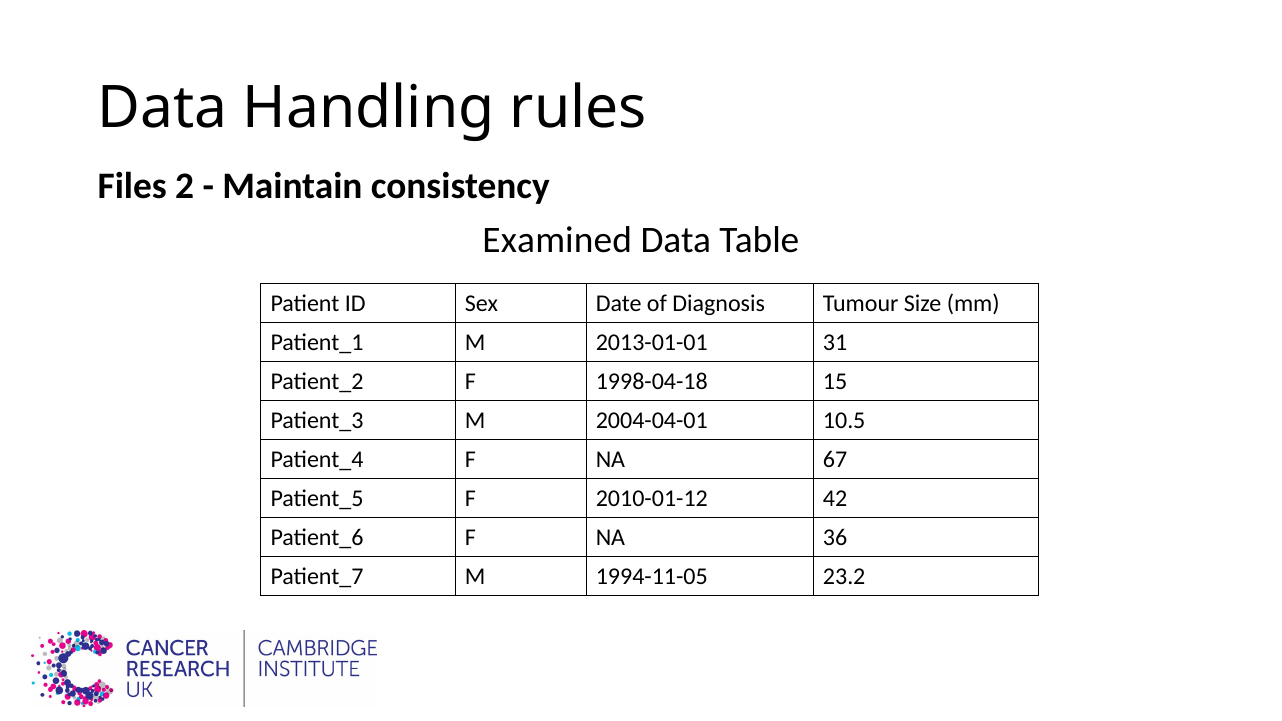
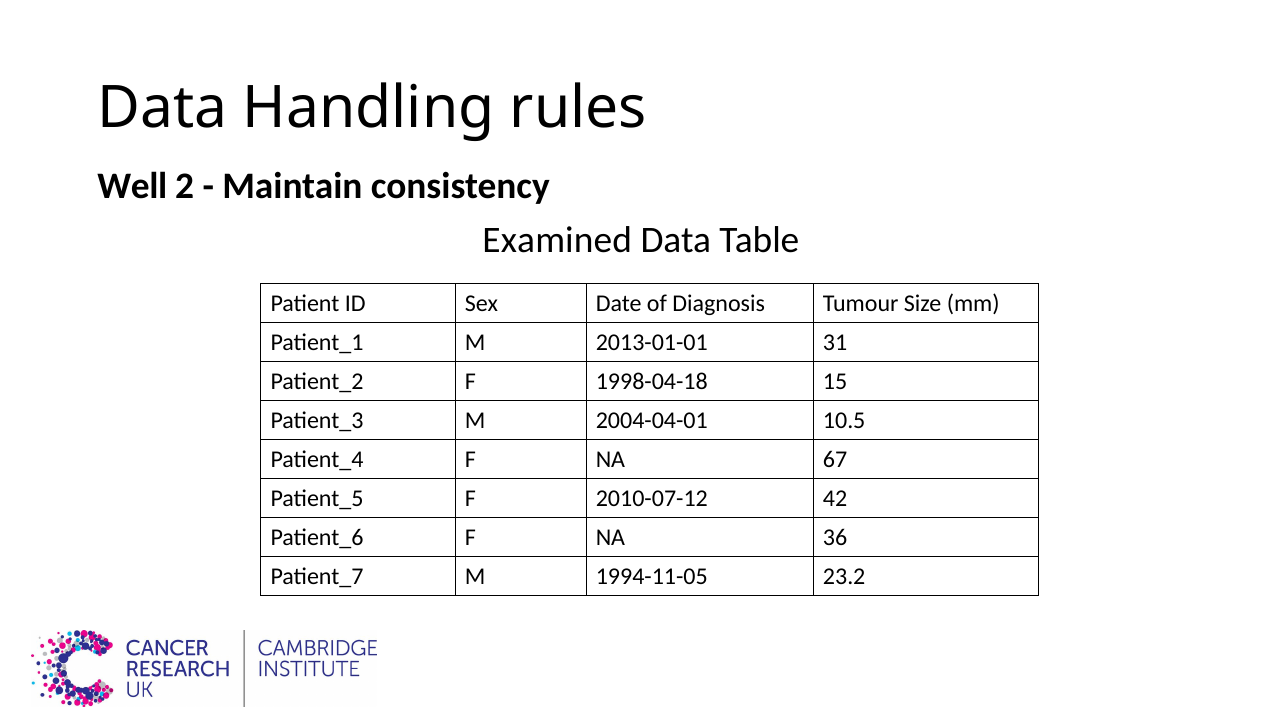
Files: Files -> Well
2010-01-12: 2010-01-12 -> 2010-07-12
